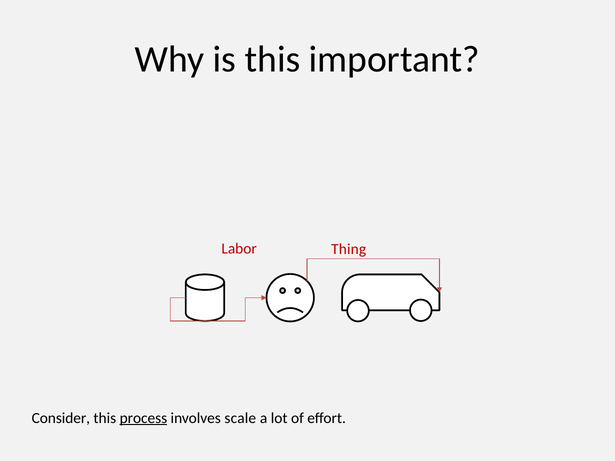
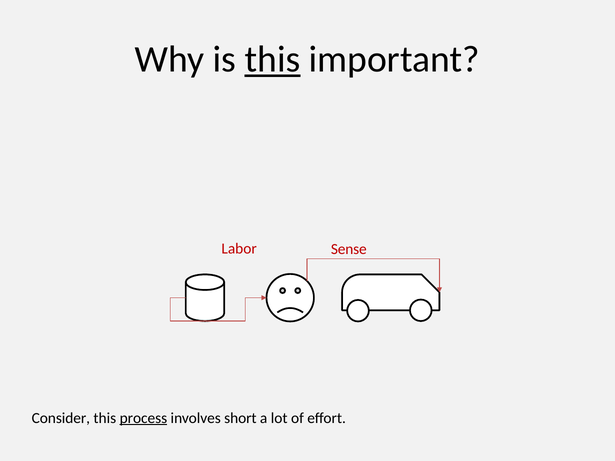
this at (273, 60) underline: none -> present
Thing: Thing -> Sense
scale: scale -> short
